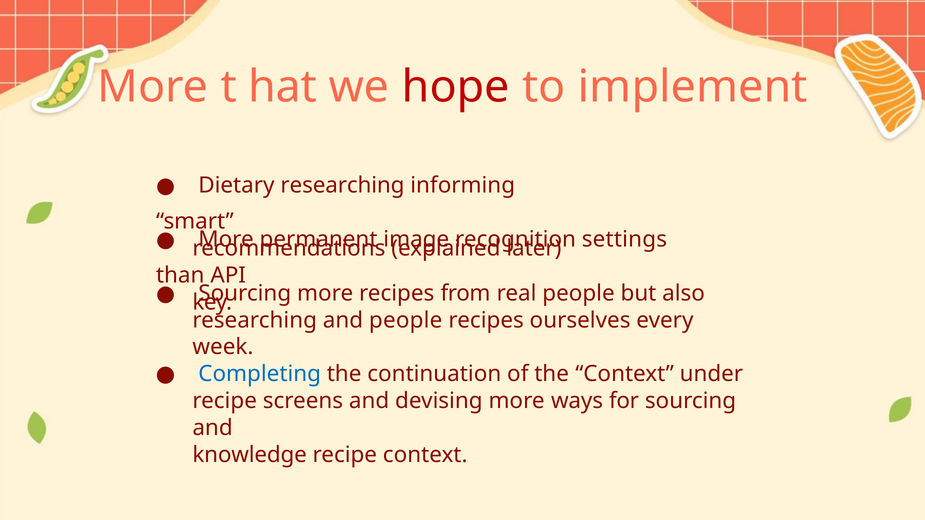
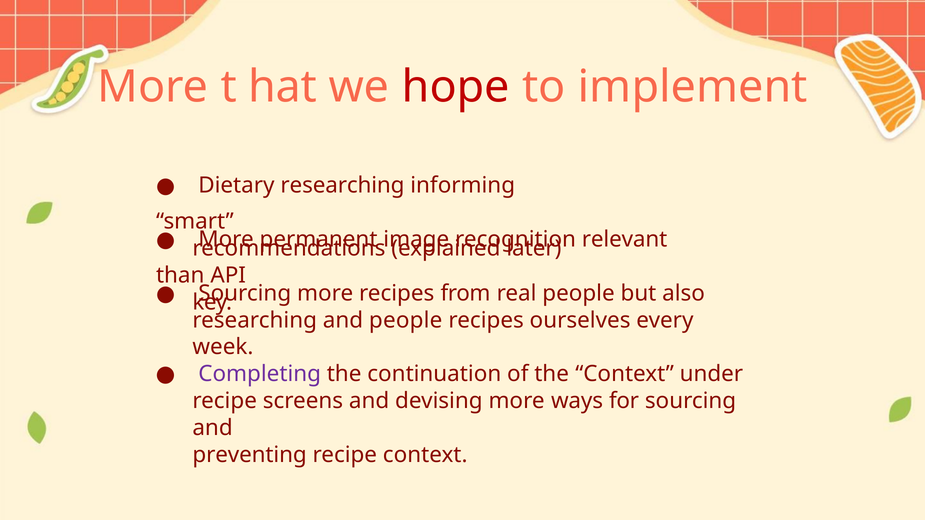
settings: settings -> relevant
Completing colour: blue -> purple
knowledge: knowledge -> preventing
